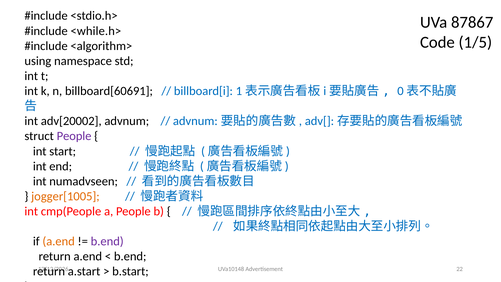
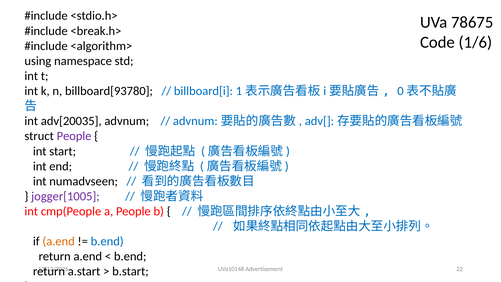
87867: 87867 -> 78675
<while.h>: <while.h> -> <break.h>
1/5: 1/5 -> 1/6
billboard[60691: billboard[60691 -> billboard[93780
adv[20002: adv[20002 -> adv[20035
jogger[1005 colour: orange -> purple
b.end at (107, 241) colour: purple -> blue
